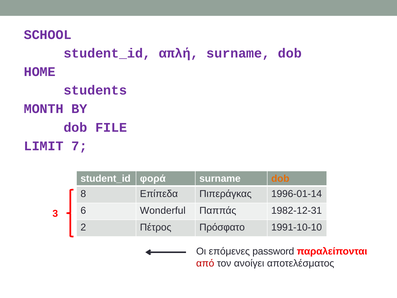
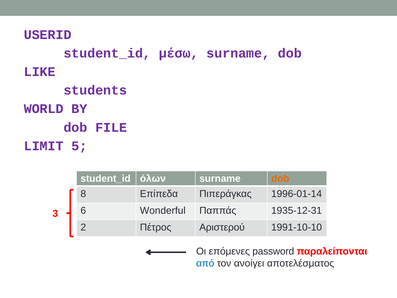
SCHOOL: SCHOOL -> USERID
απλή: απλή -> μέσω
HOME: HOME -> LIKE
MONTH: MONTH -> WORLD
7: 7 -> 5
φορά: φορά -> όλων
1982-12-31: 1982-12-31 -> 1935-12-31
Πρόσφατο: Πρόσφατο -> Αριστερού
από colour: red -> blue
